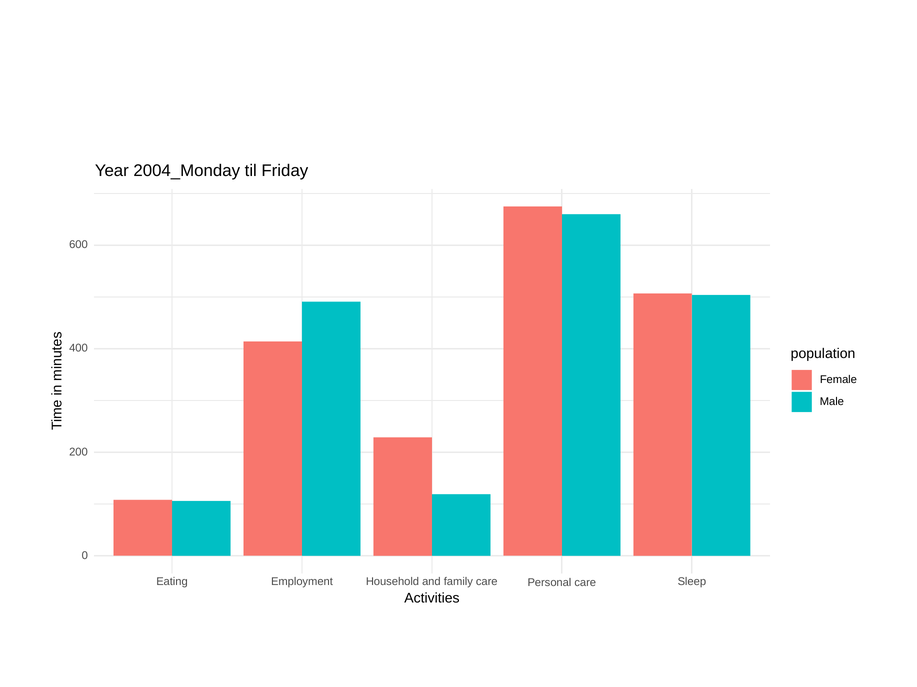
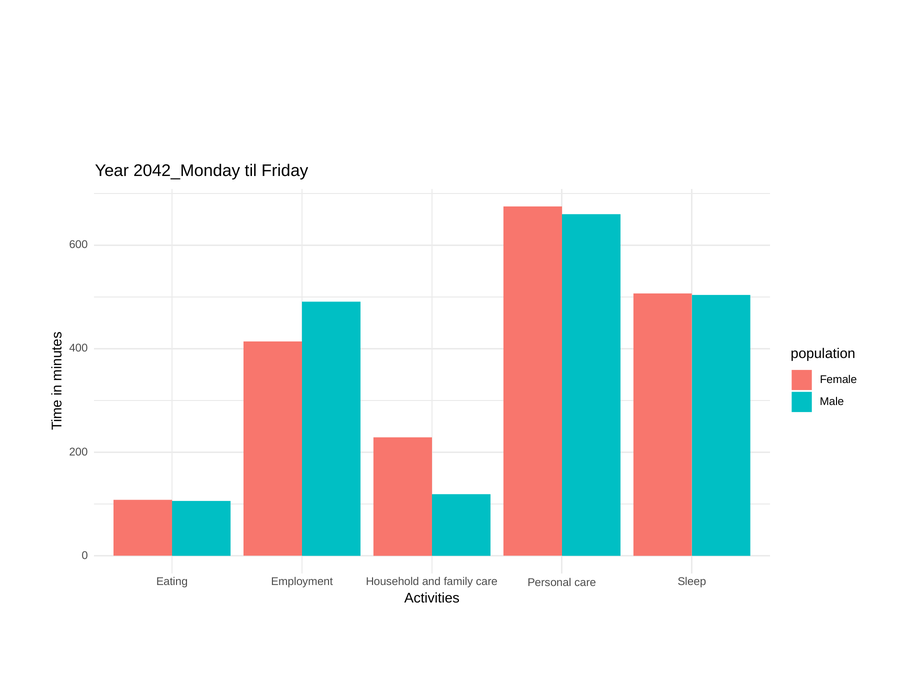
2004_Monday: 2004_Monday -> 2042_Monday
